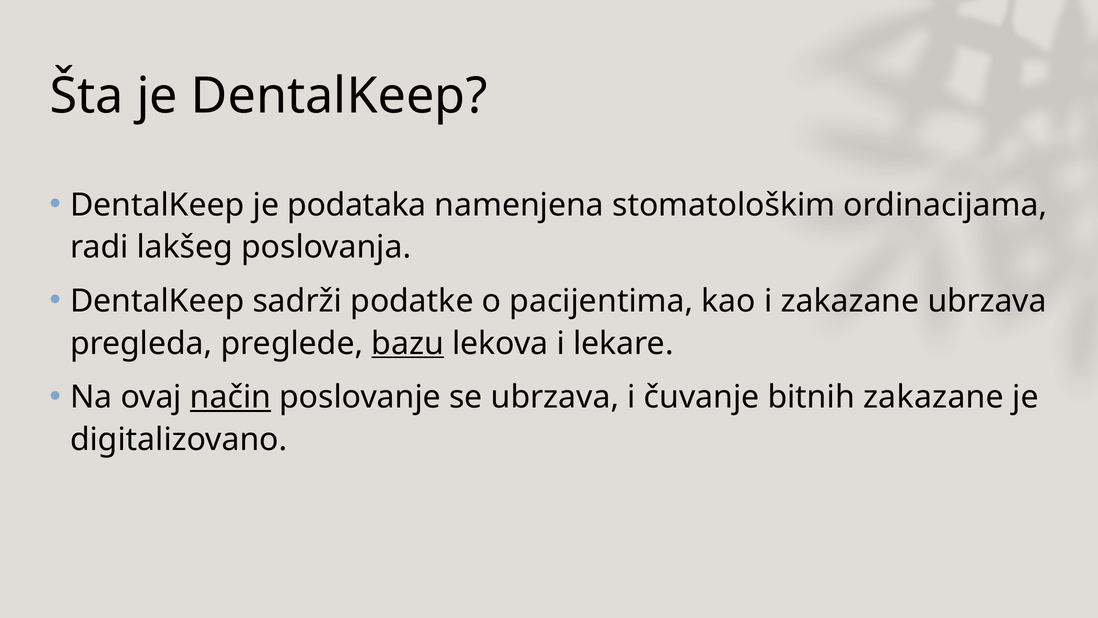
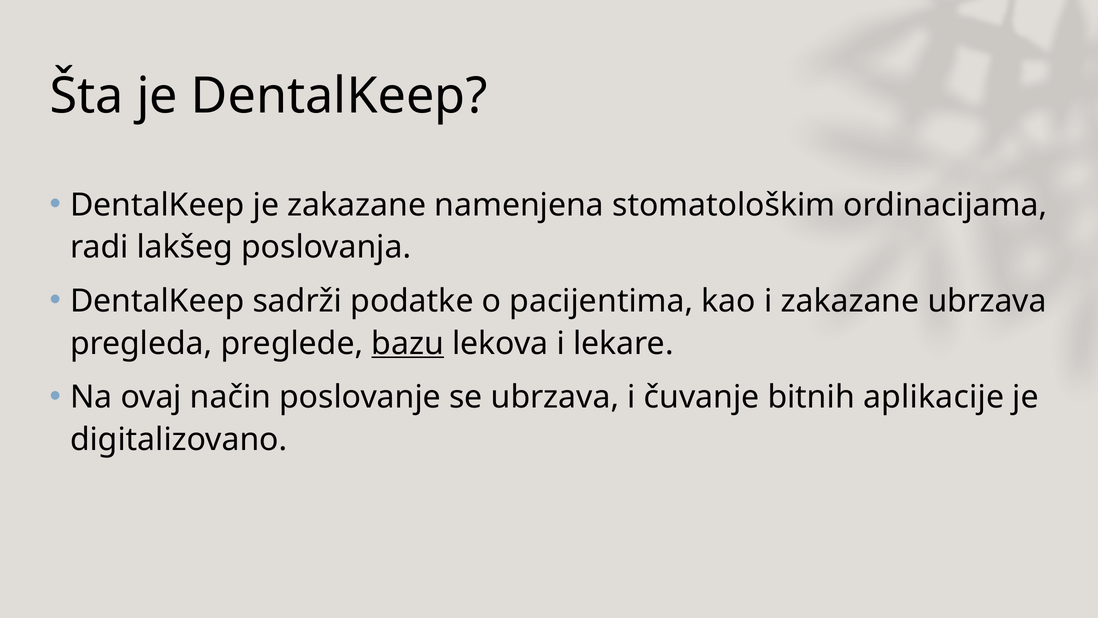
je podataka: podataka -> zakazane
način underline: present -> none
bitnih zakazane: zakazane -> aplikacije
